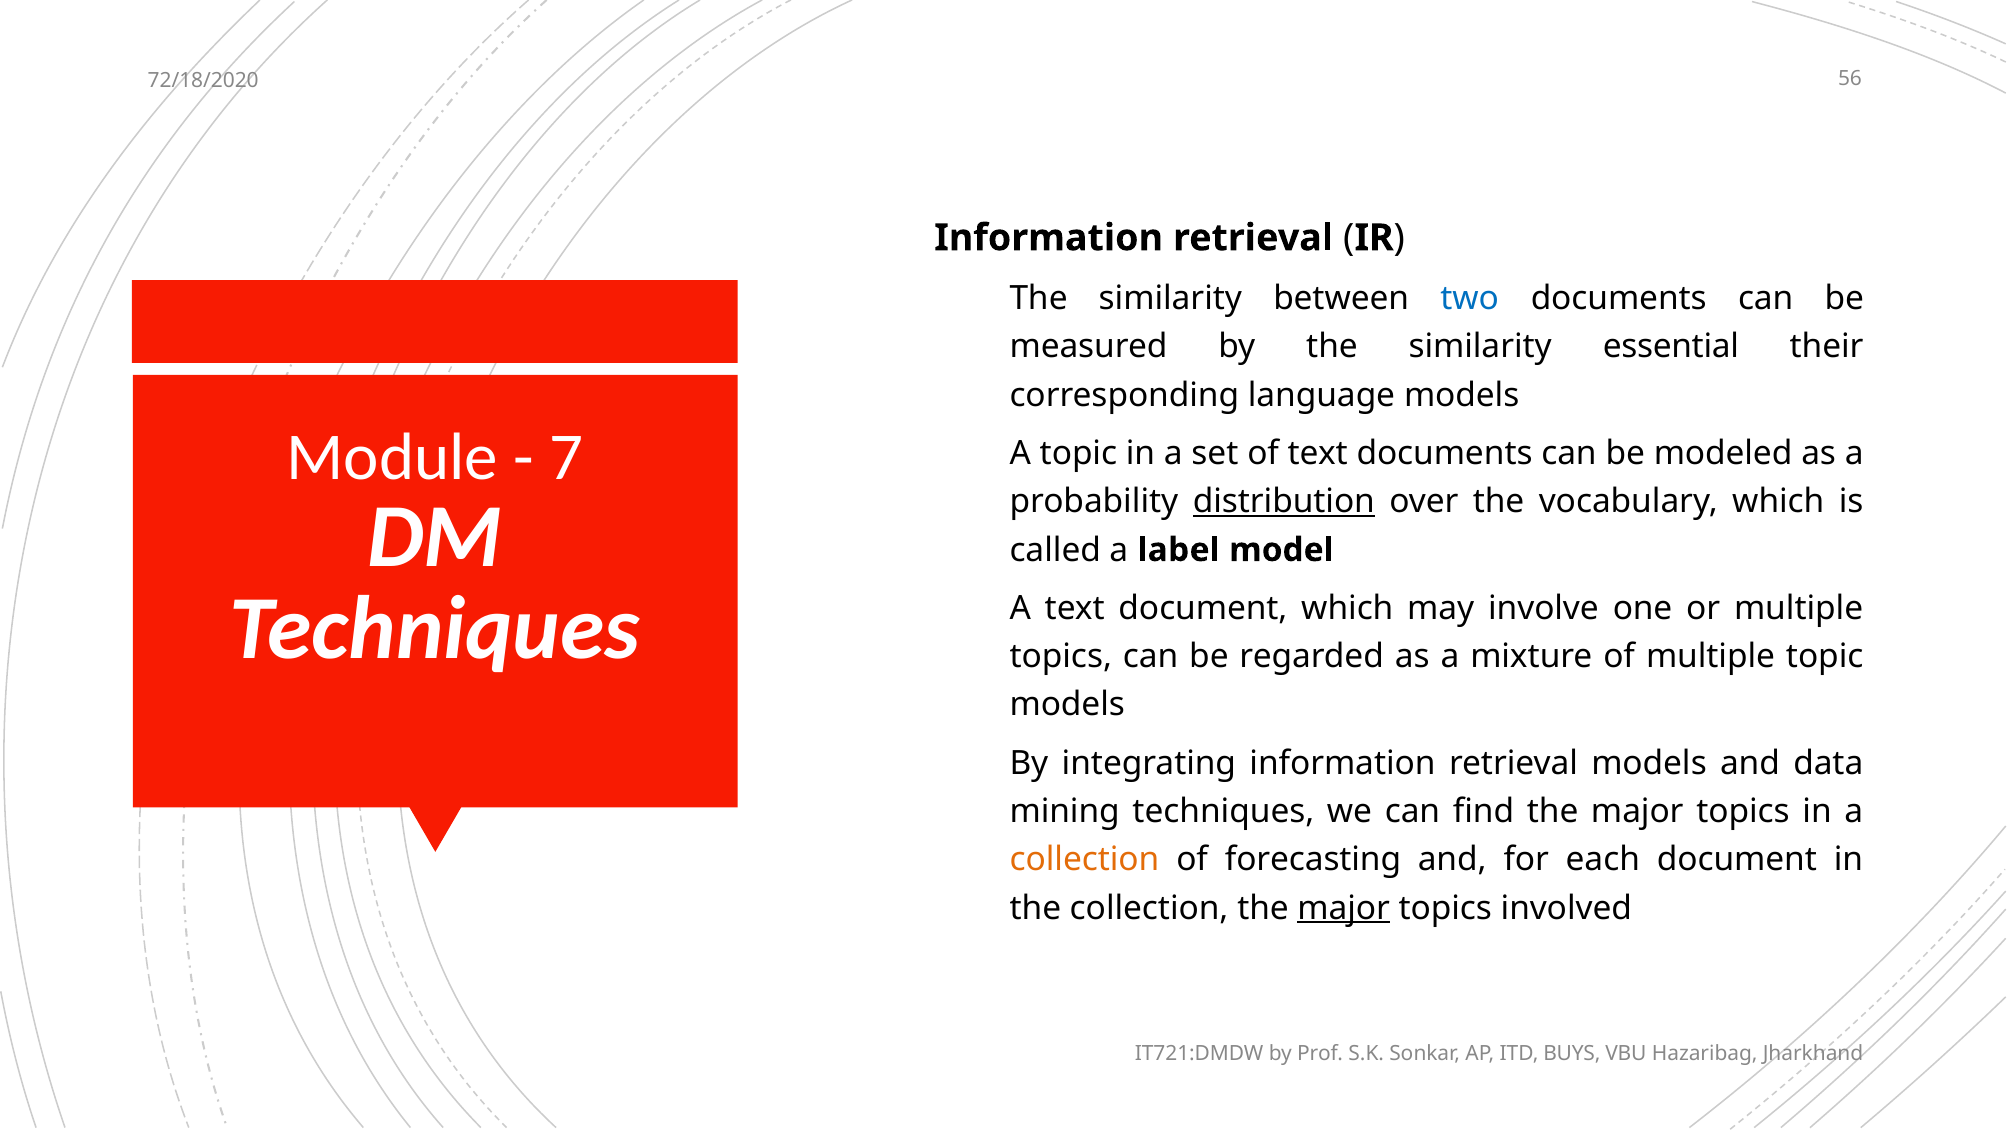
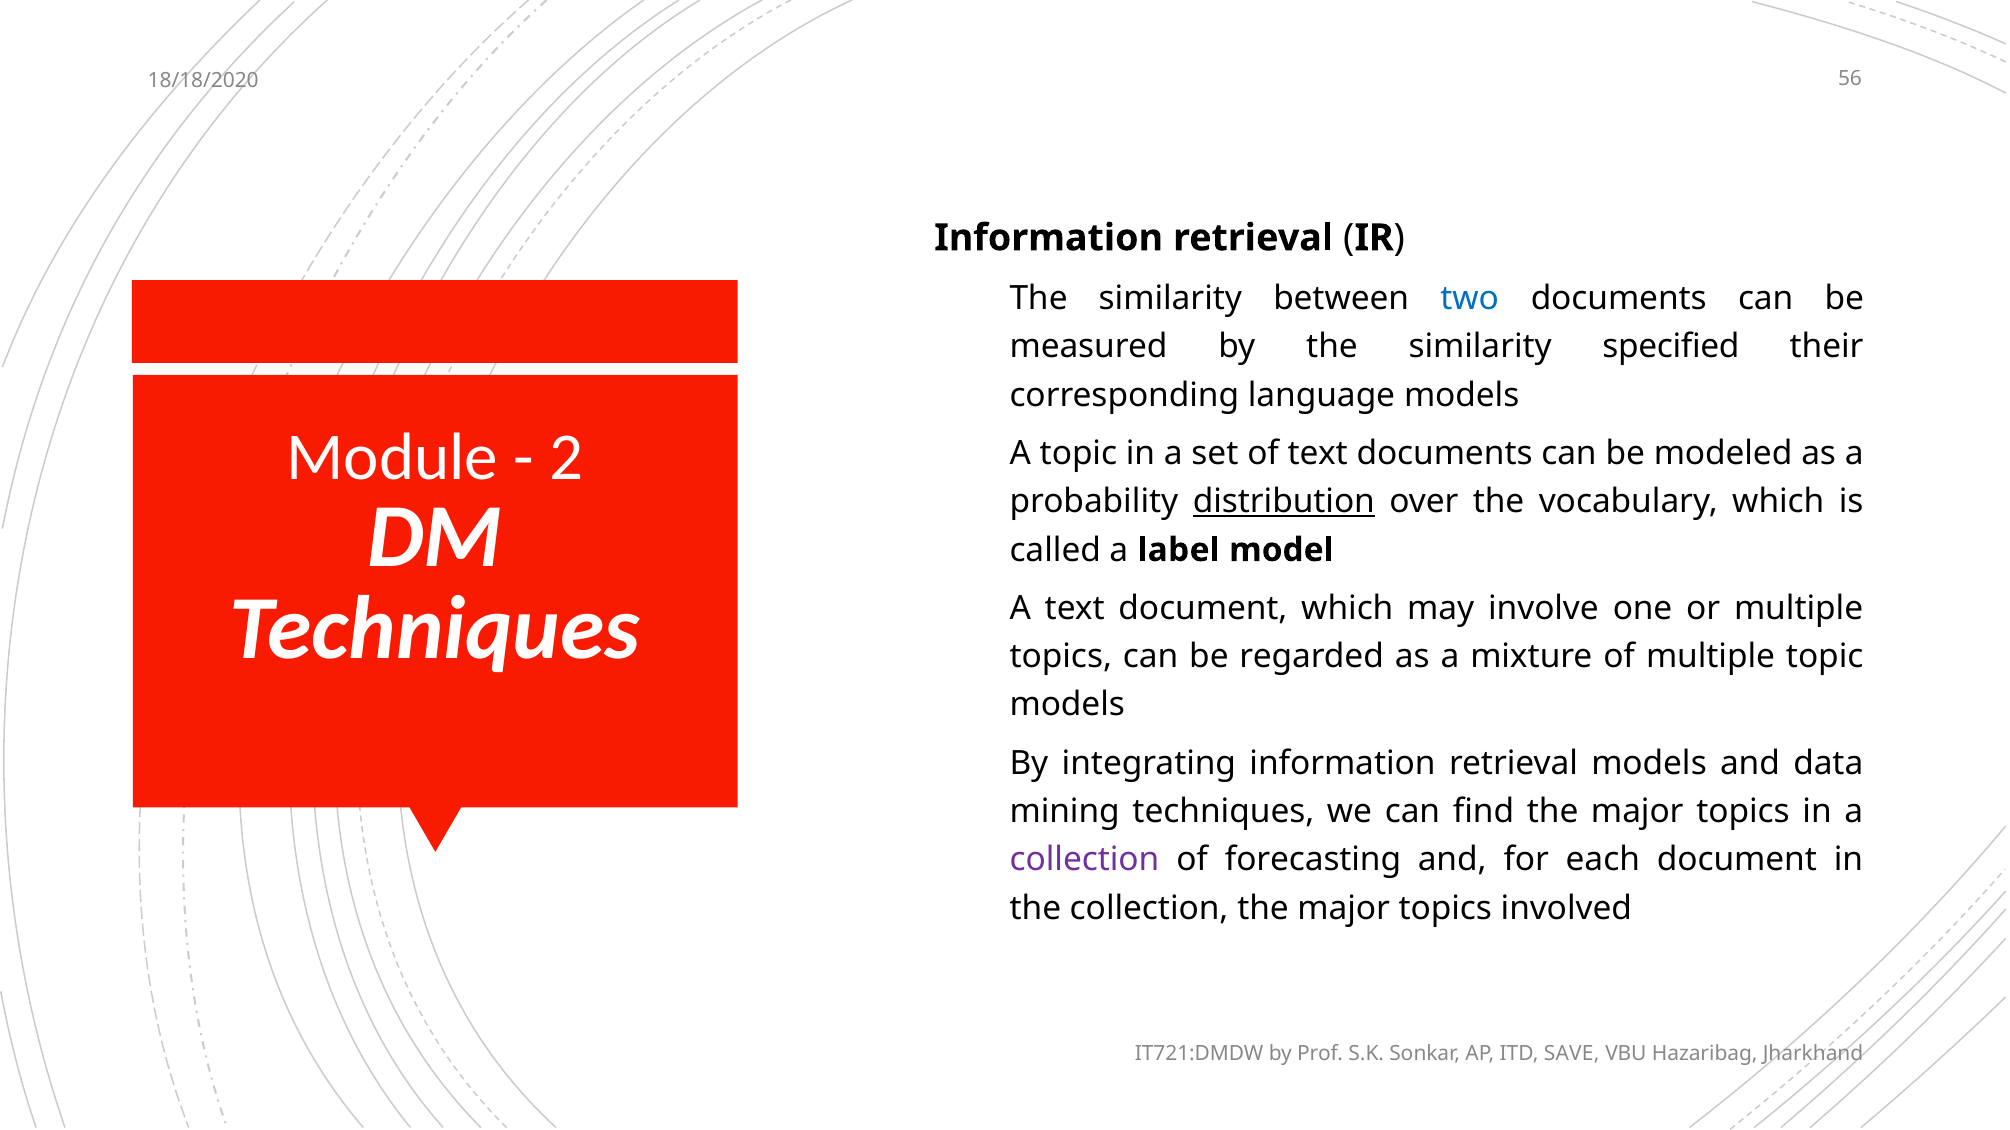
72/18/2020: 72/18/2020 -> 18/18/2020
essential: essential -> specified
7: 7 -> 2
collection at (1085, 860) colour: orange -> purple
major at (1344, 909) underline: present -> none
BUYS: BUYS -> SAVE
